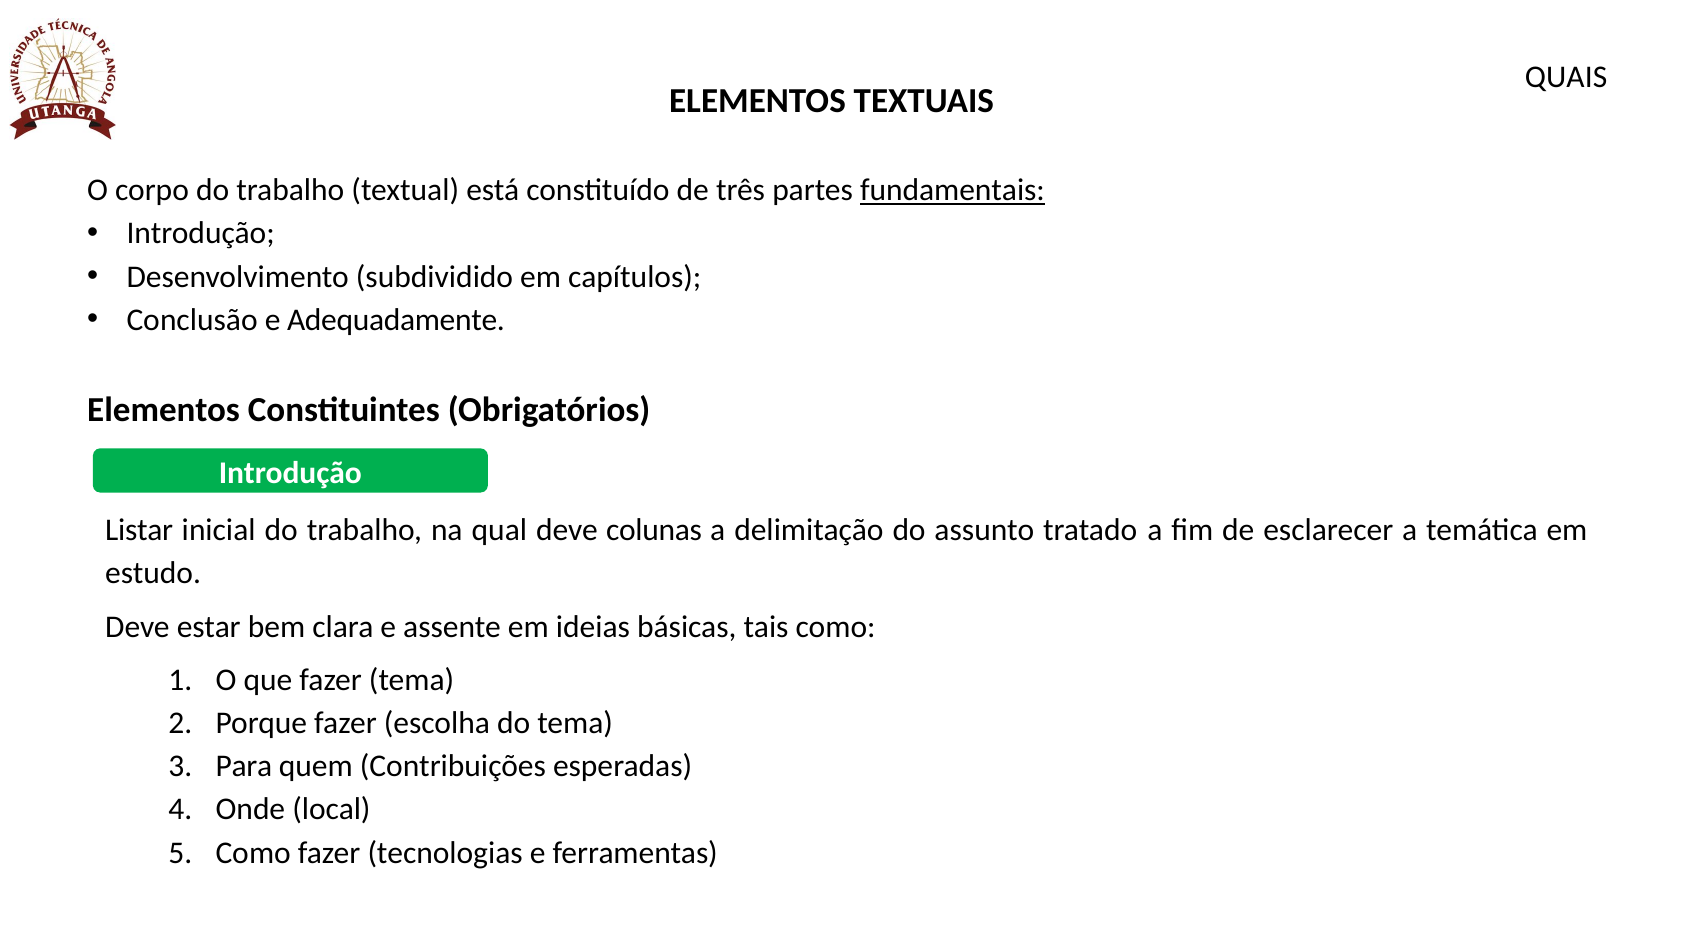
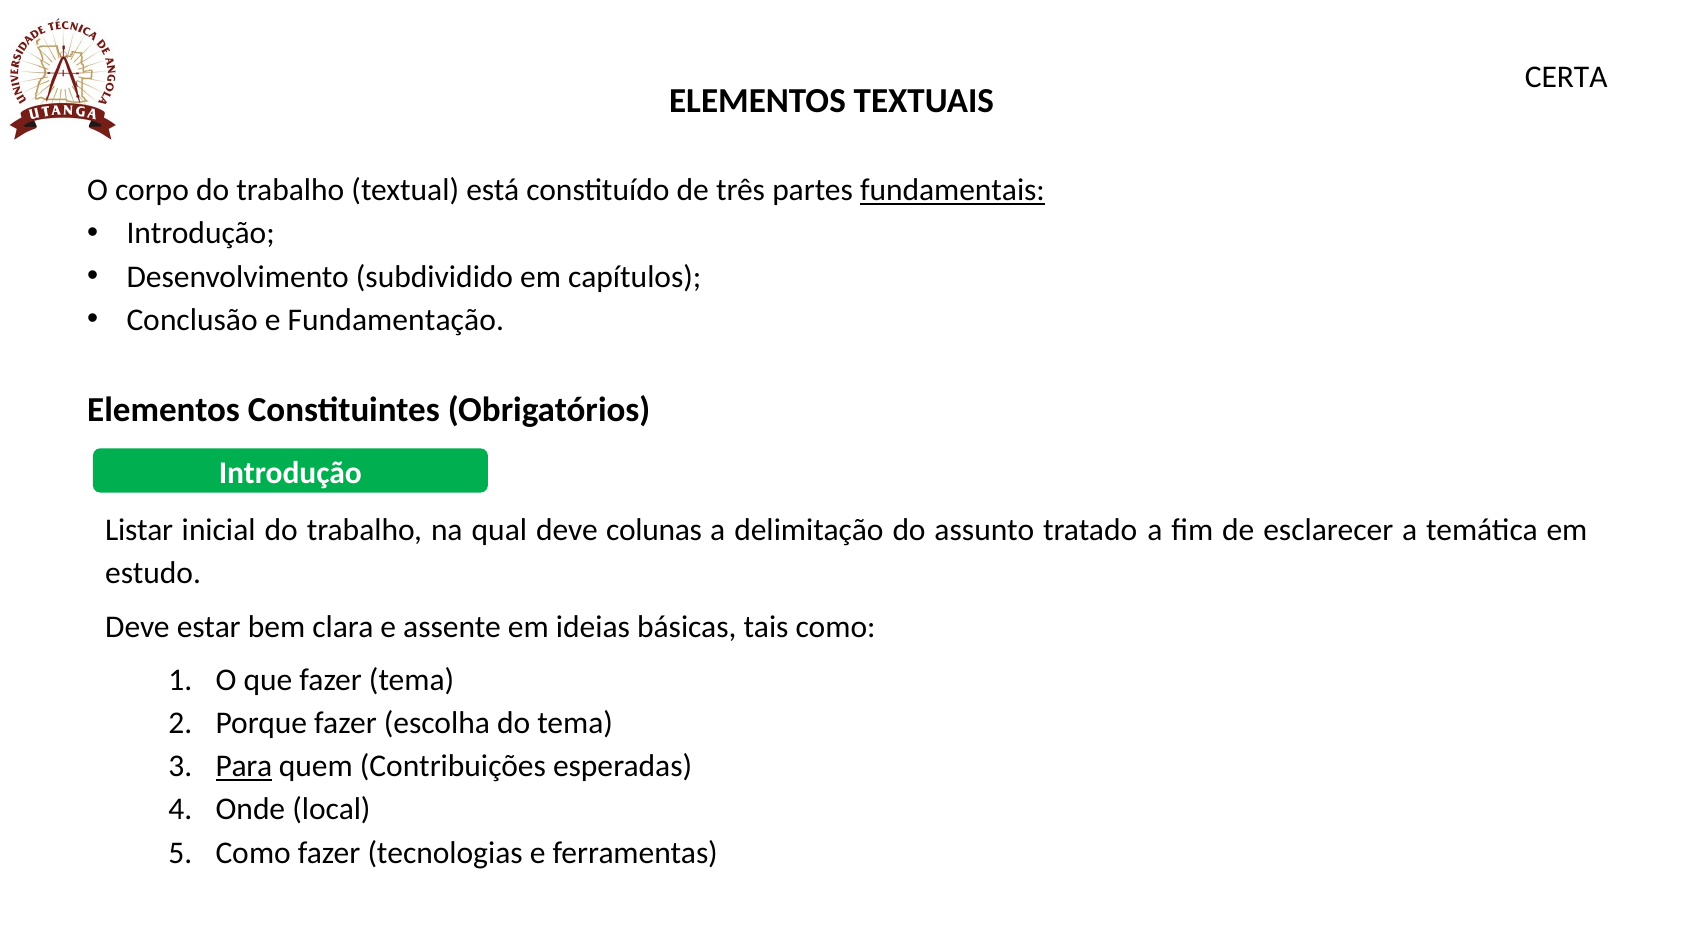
QUAIS: QUAIS -> CERTA
Adequadamente: Adequadamente -> Fundamentação
Para underline: none -> present
